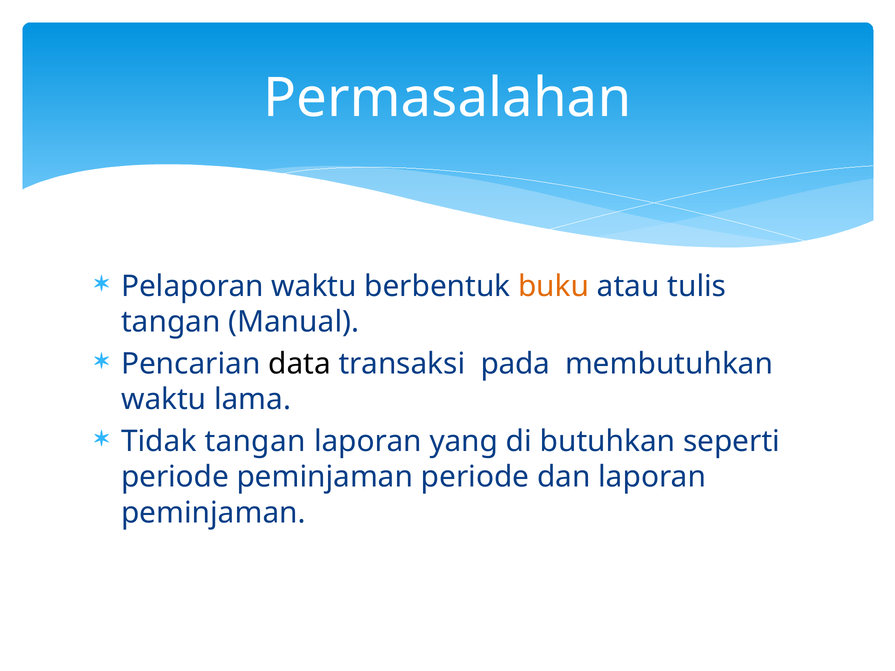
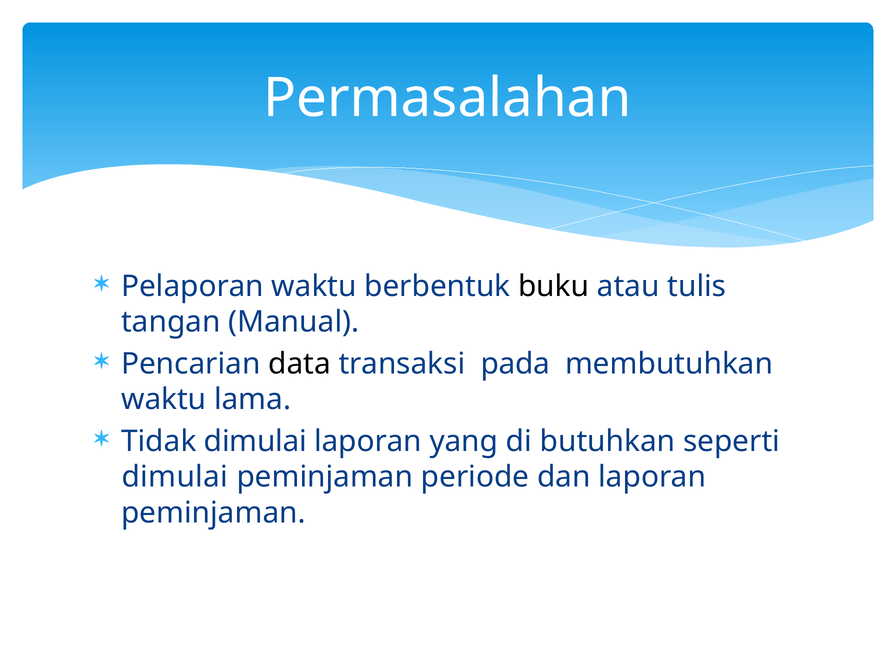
buku colour: orange -> black
Tidak tangan: tangan -> dimulai
periode at (175, 477): periode -> dimulai
